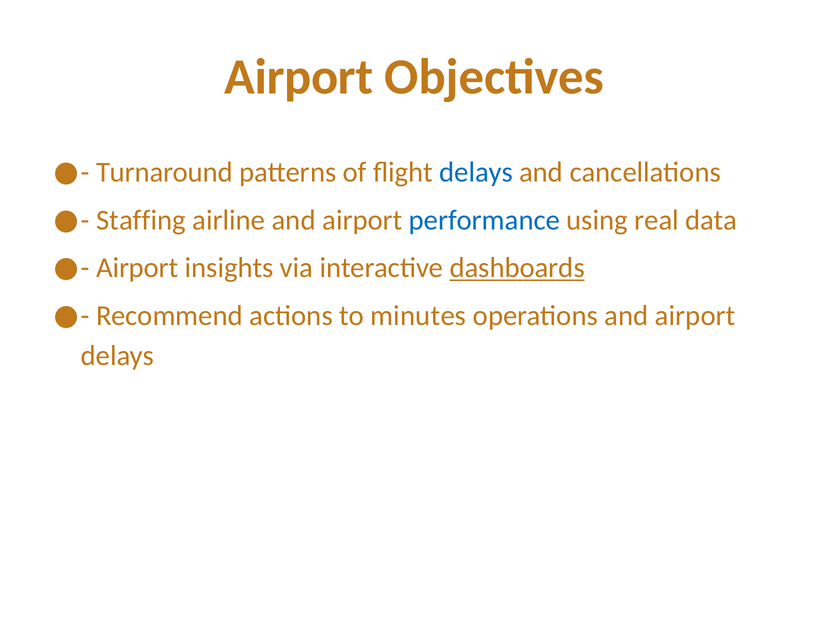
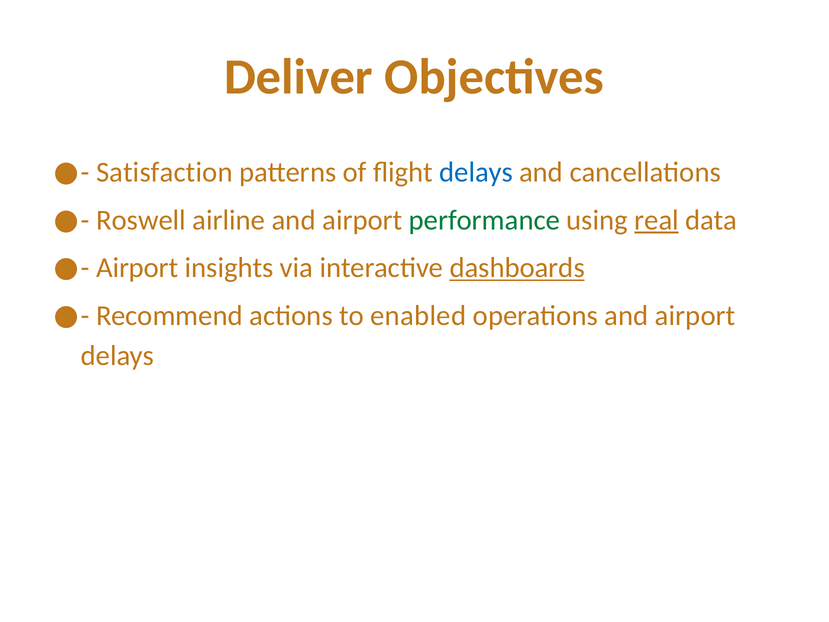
Airport at (299, 77): Airport -> Deliver
Turnaround: Turnaround -> Satisfaction
Staffing: Staffing -> Roswell
performance colour: blue -> green
real underline: none -> present
minutes: minutes -> enabled
